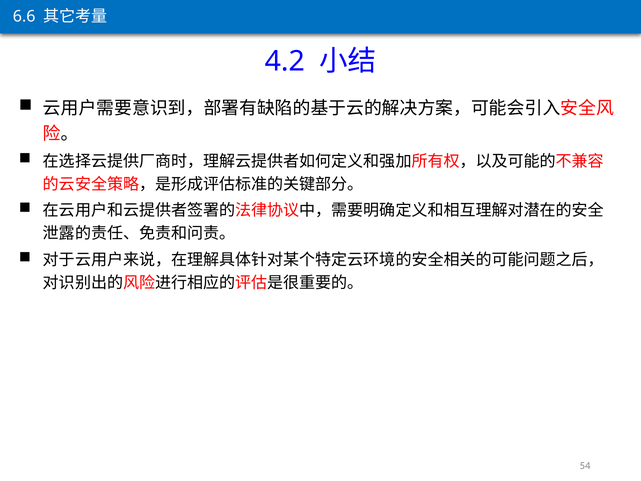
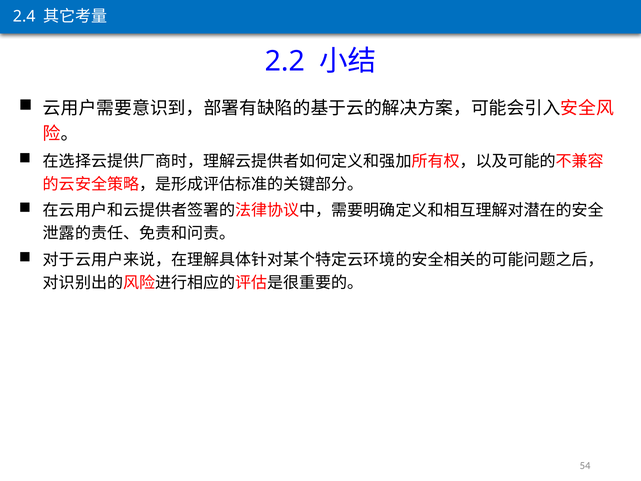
6.6: 6.6 -> 2.4
4.2: 4.2 -> 2.2
